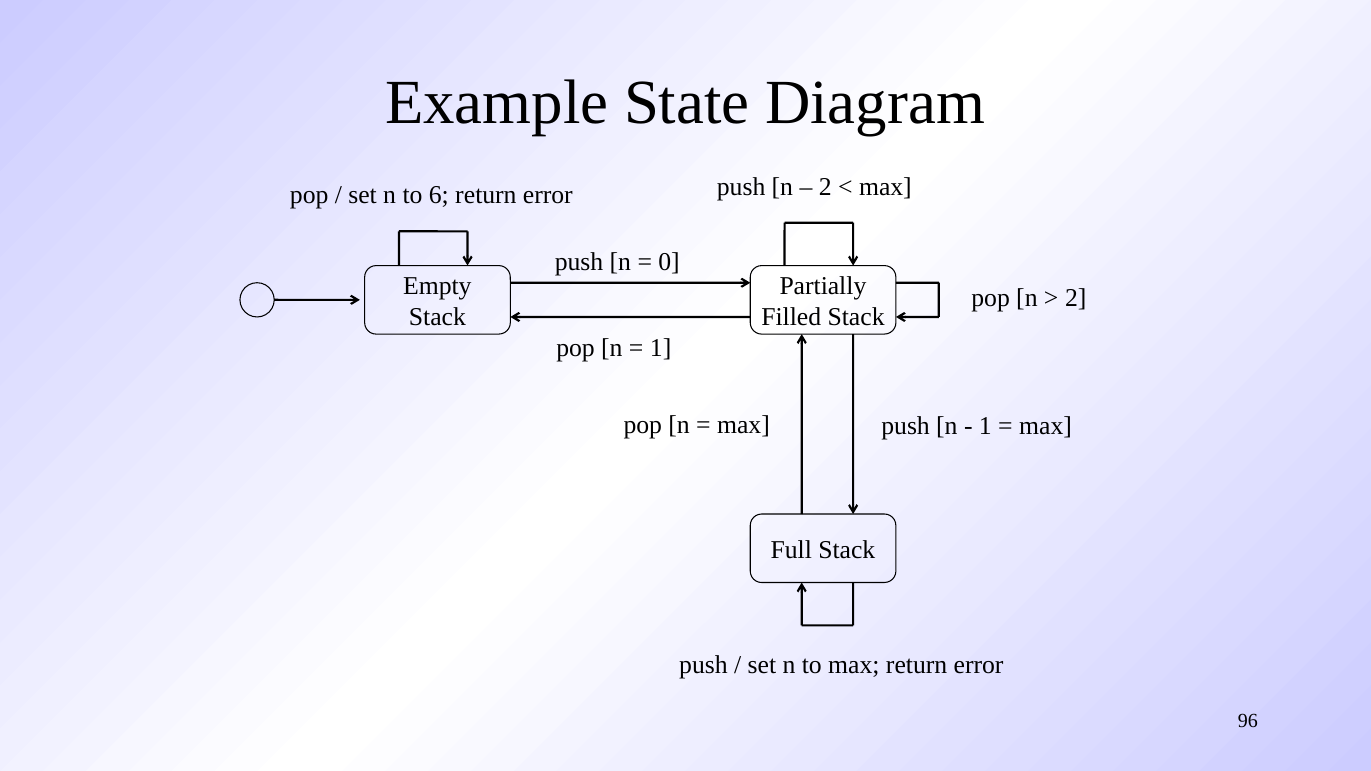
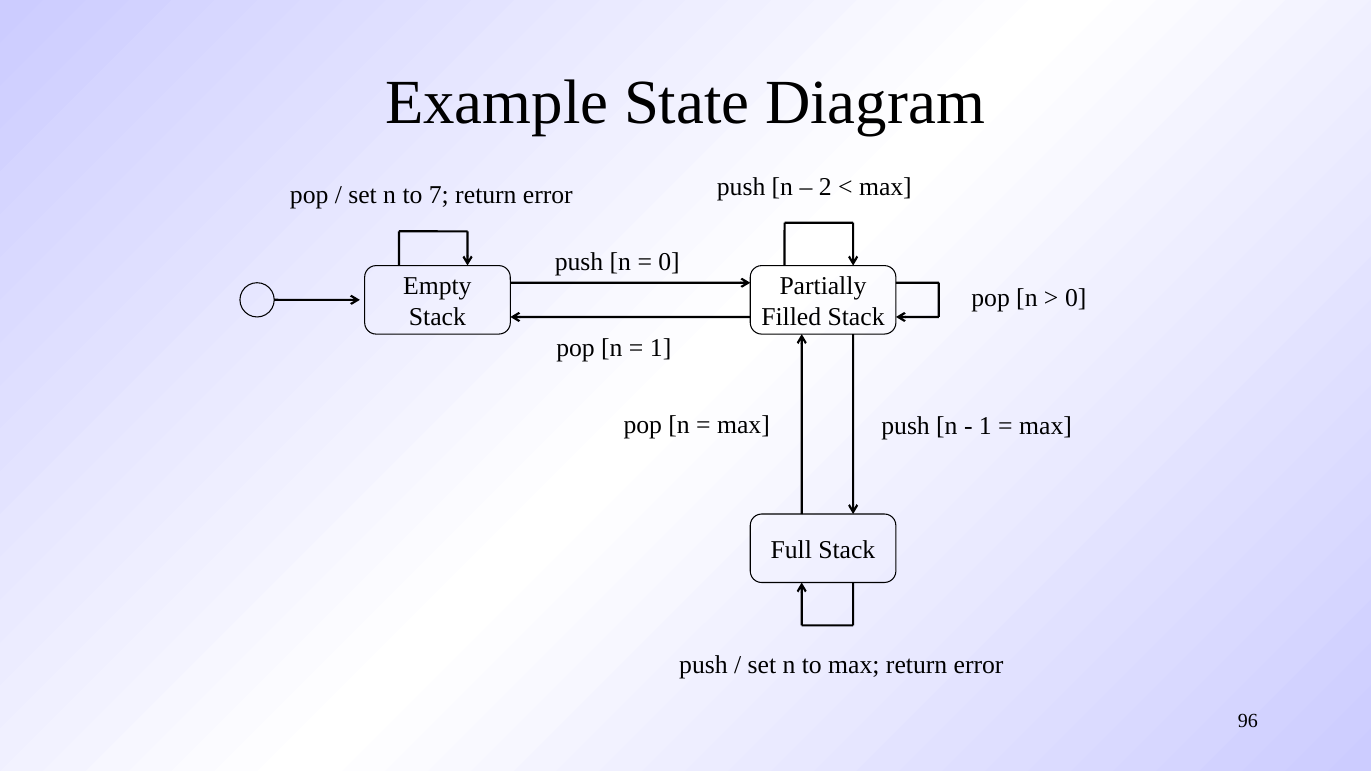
6: 6 -> 7
2 at (1076, 298): 2 -> 0
